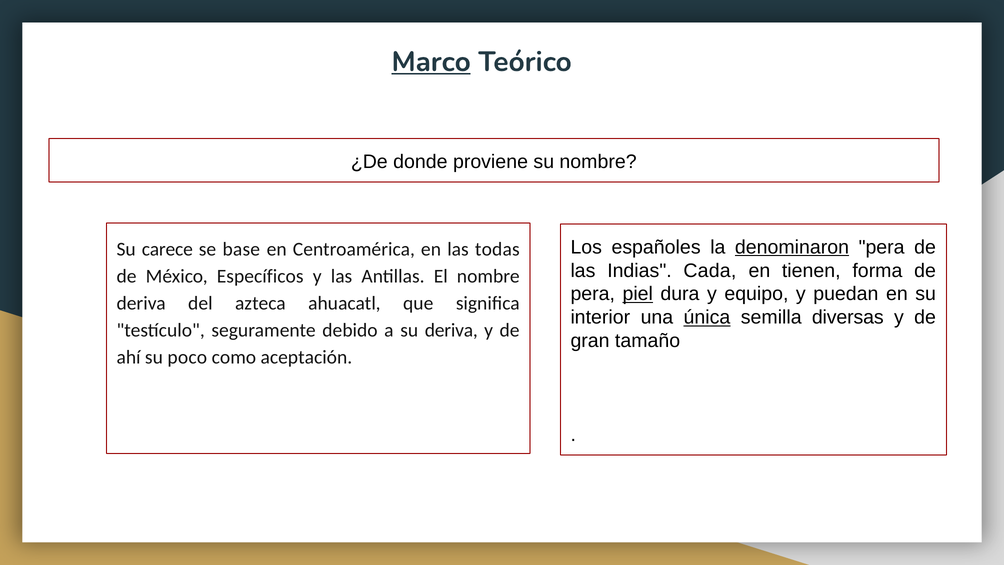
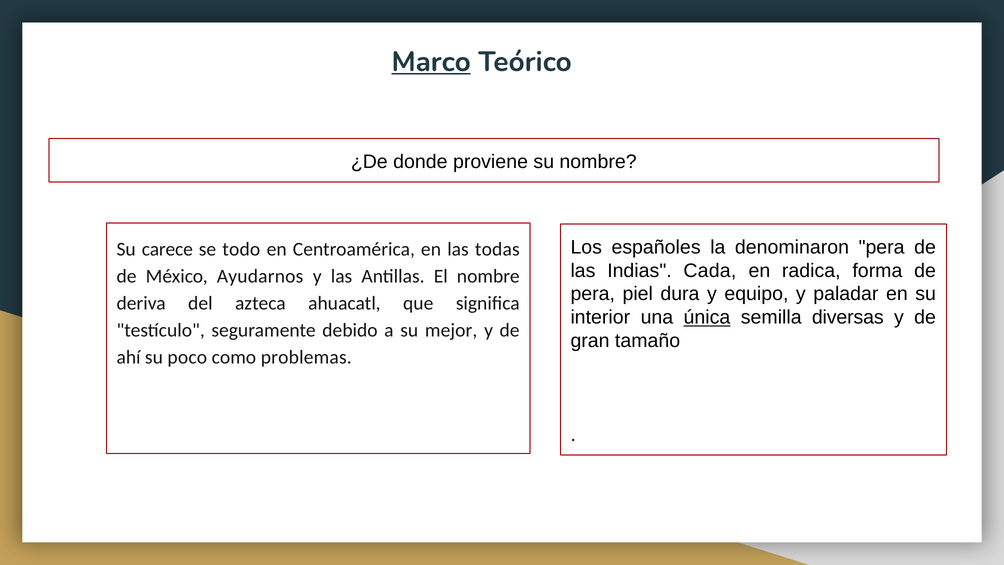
denominaron underline: present -> none
base: base -> todo
tienen: tienen -> radica
Específicos: Específicos -> Ayudarnos
piel underline: present -> none
puedan: puedan -> paladar
su deriva: deriva -> mejor
aceptación: aceptación -> problemas
